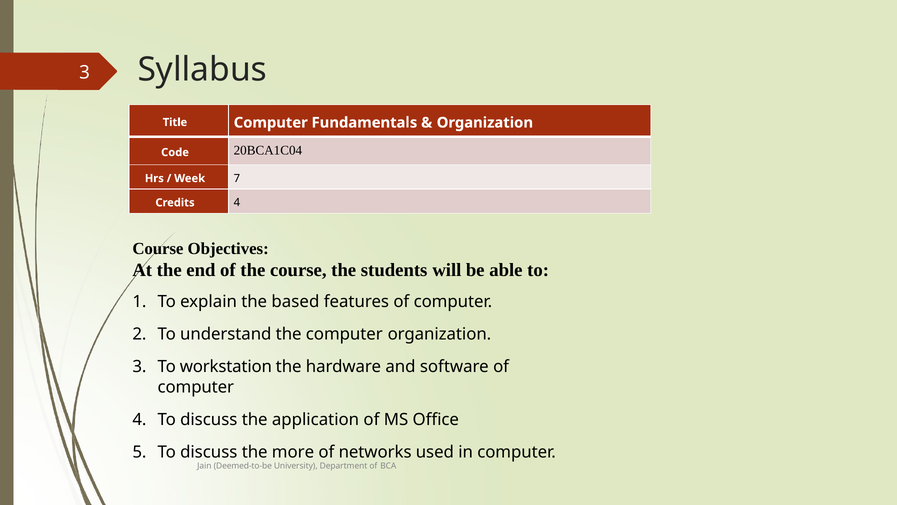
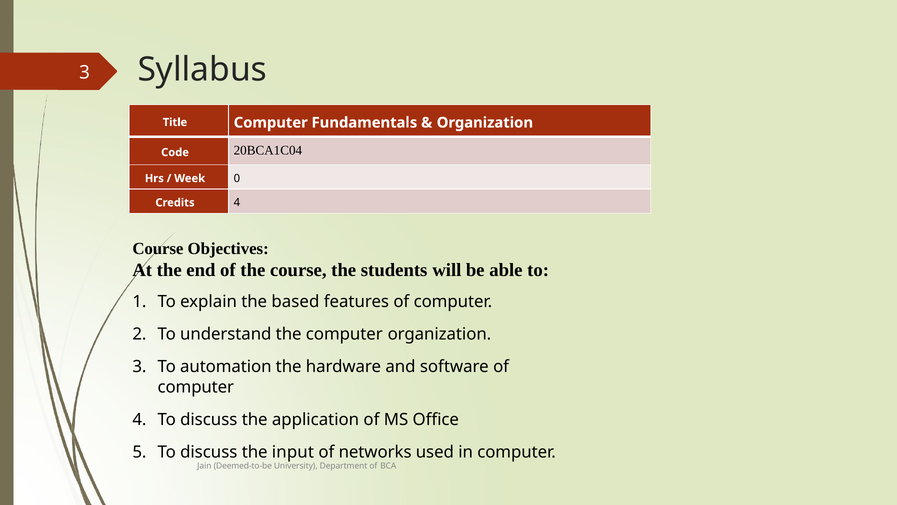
7: 7 -> 0
workstation: workstation -> automation
more: more -> input
